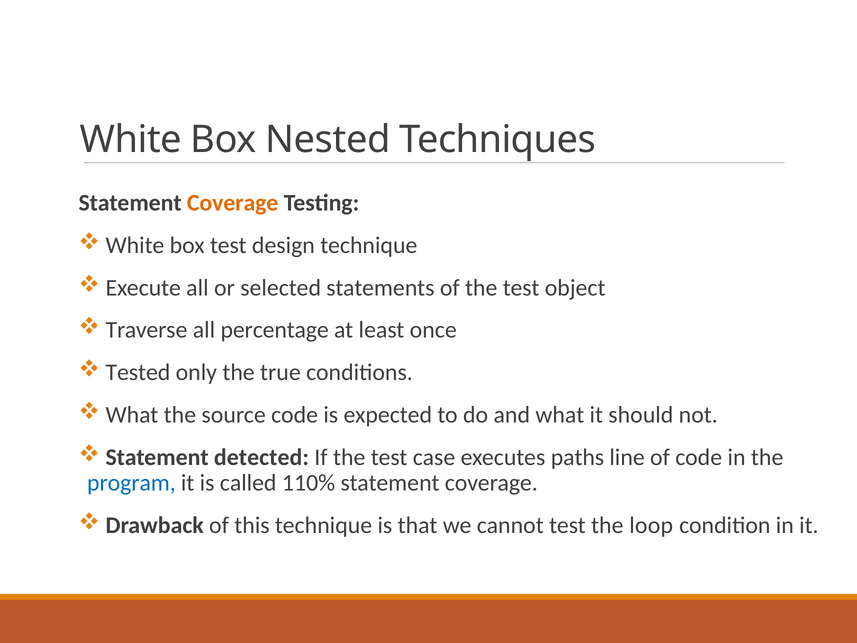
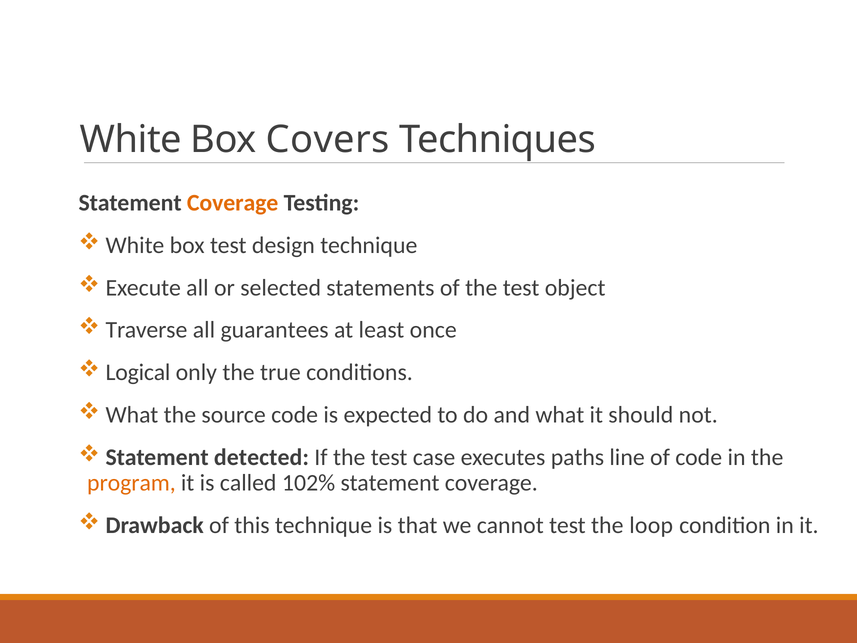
Nested: Nested -> Covers
percentage: percentage -> guarantees
Tested: Tested -> Logical
program colour: blue -> orange
110%: 110% -> 102%
